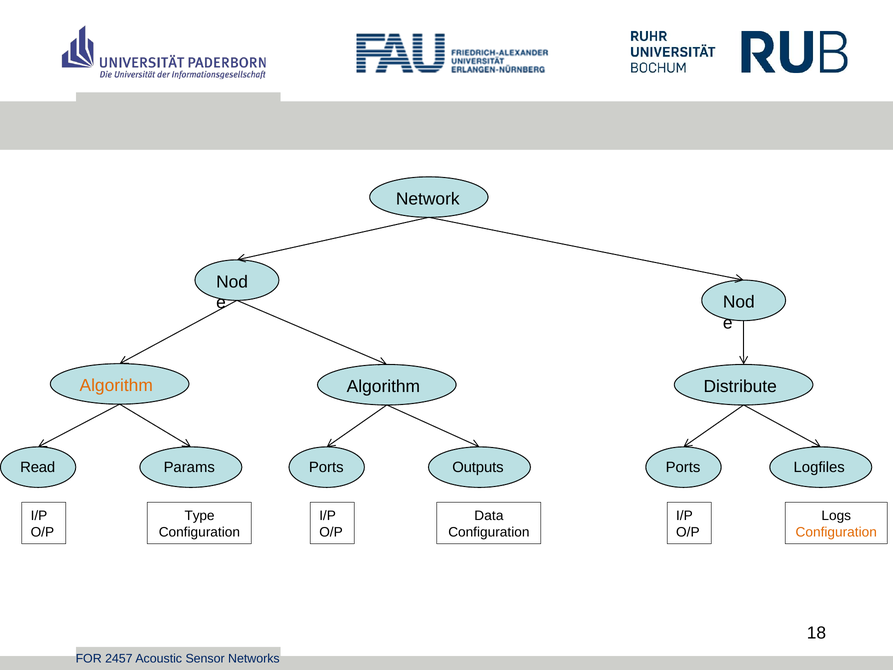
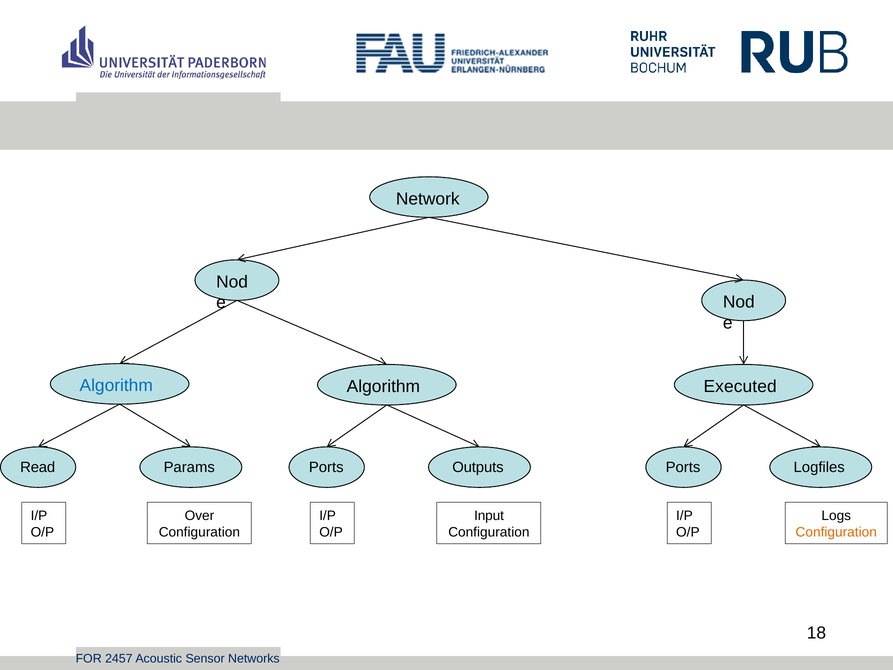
Algorithm at (116, 386) colour: orange -> blue
Distribute: Distribute -> Executed
Type: Type -> Over
Data: Data -> Input
